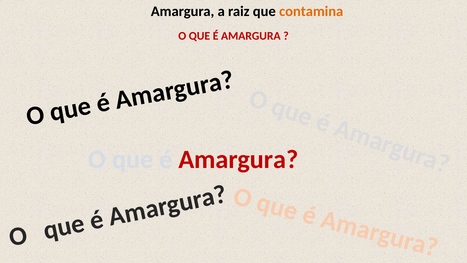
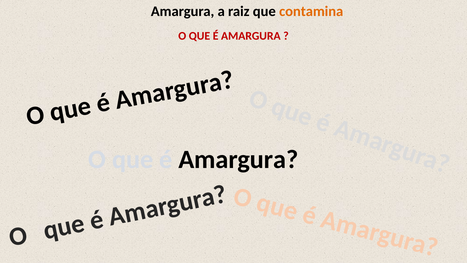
Amargura at (238, 159) colour: red -> black
